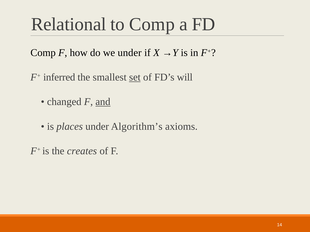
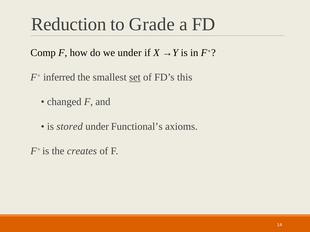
Relational: Relational -> Reduction
to Comp: Comp -> Grade
will: will -> this
and underline: present -> none
places: places -> stored
Algorithm’s: Algorithm’s -> Functional’s
